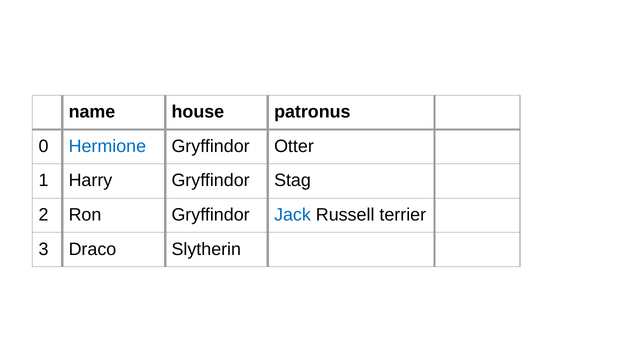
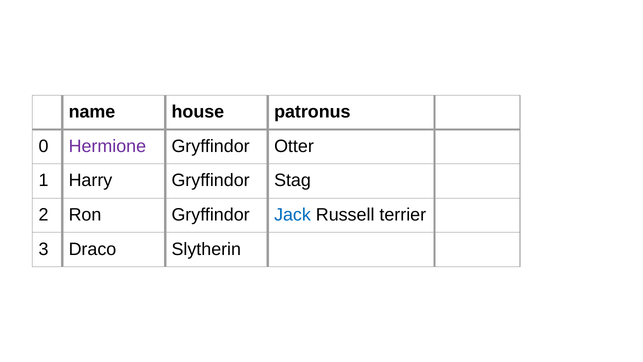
Hermione colour: blue -> purple
